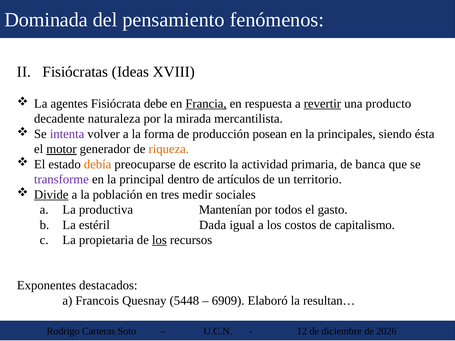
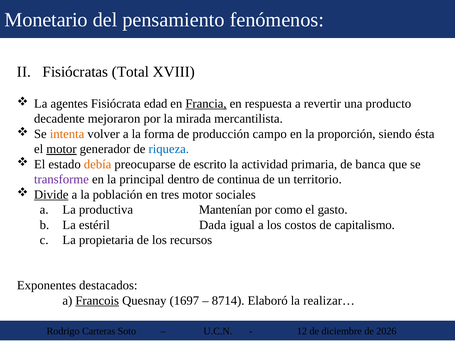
Dominada: Dominada -> Monetario
Ideas: Ideas -> Total
debe: debe -> edad
revertir underline: present -> none
naturaleza: naturaleza -> mejoraron
intenta colour: purple -> orange
posean: posean -> campo
principales: principales -> proporción
riqueza colour: orange -> blue
artículos: artículos -> continua
tres medir: medir -> motor
todos: todos -> como
los at (159, 240) underline: present -> none
Francois underline: none -> present
5448: 5448 -> 1697
6909: 6909 -> 8714
resultan…: resultan… -> realizar…
